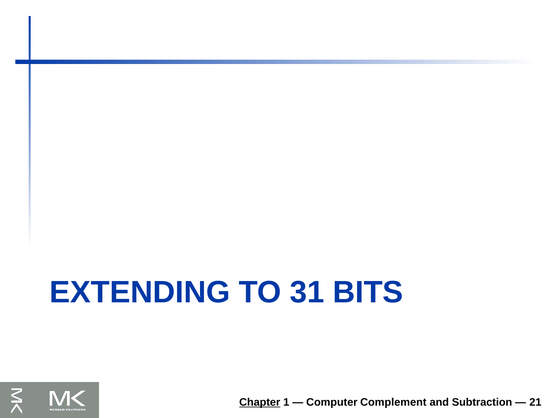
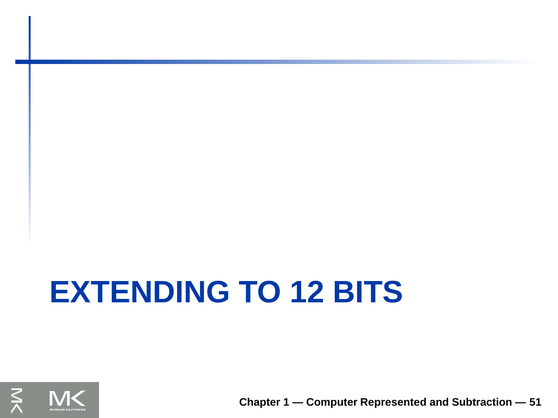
31: 31 -> 12
Chapter underline: present -> none
Complement: Complement -> Represented
21: 21 -> 51
